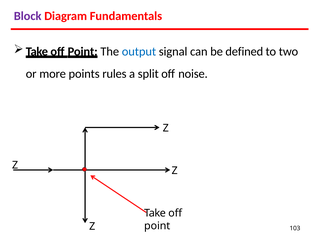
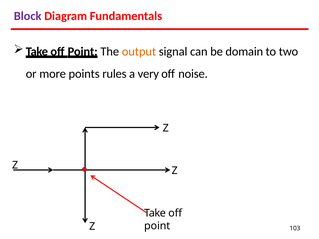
output colour: blue -> orange
defined: defined -> domain
split: split -> very
